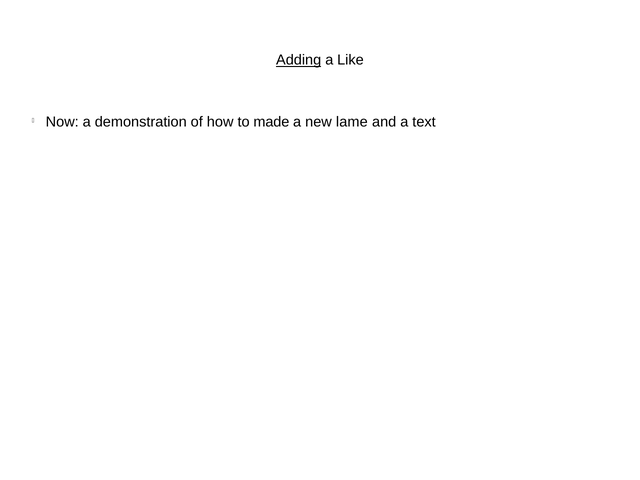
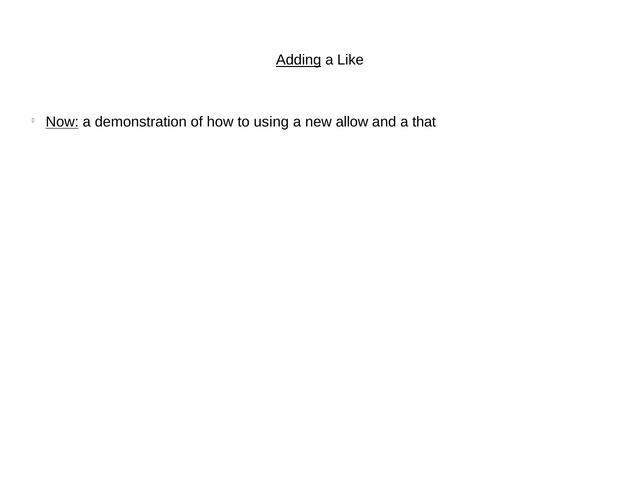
Now underline: none -> present
made: made -> using
lame: lame -> allow
text: text -> that
